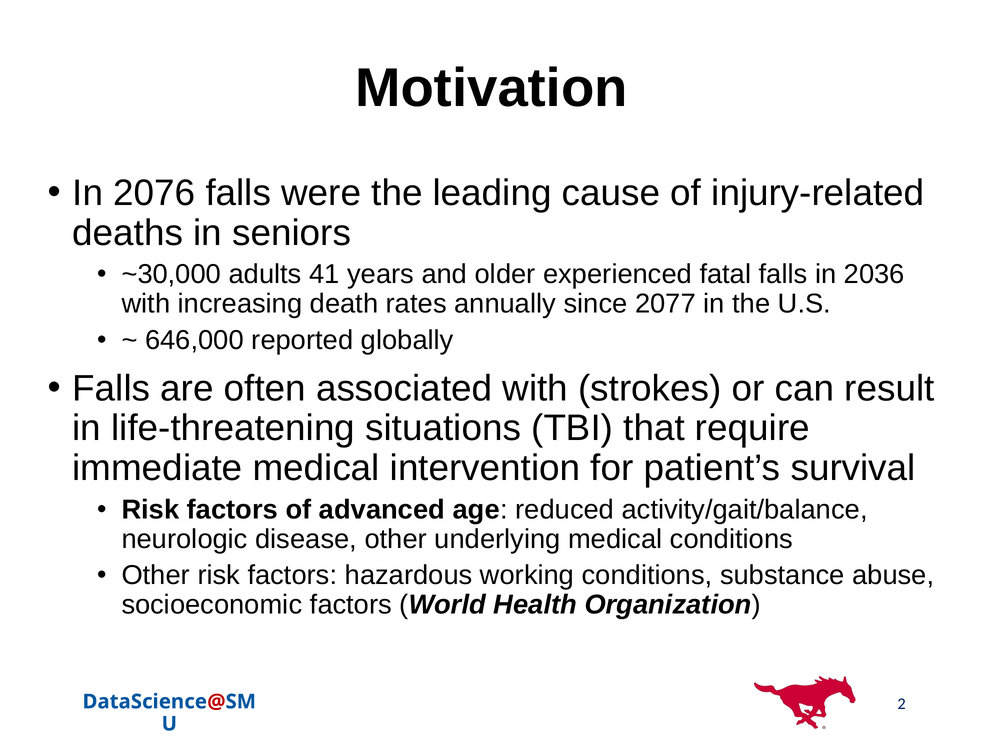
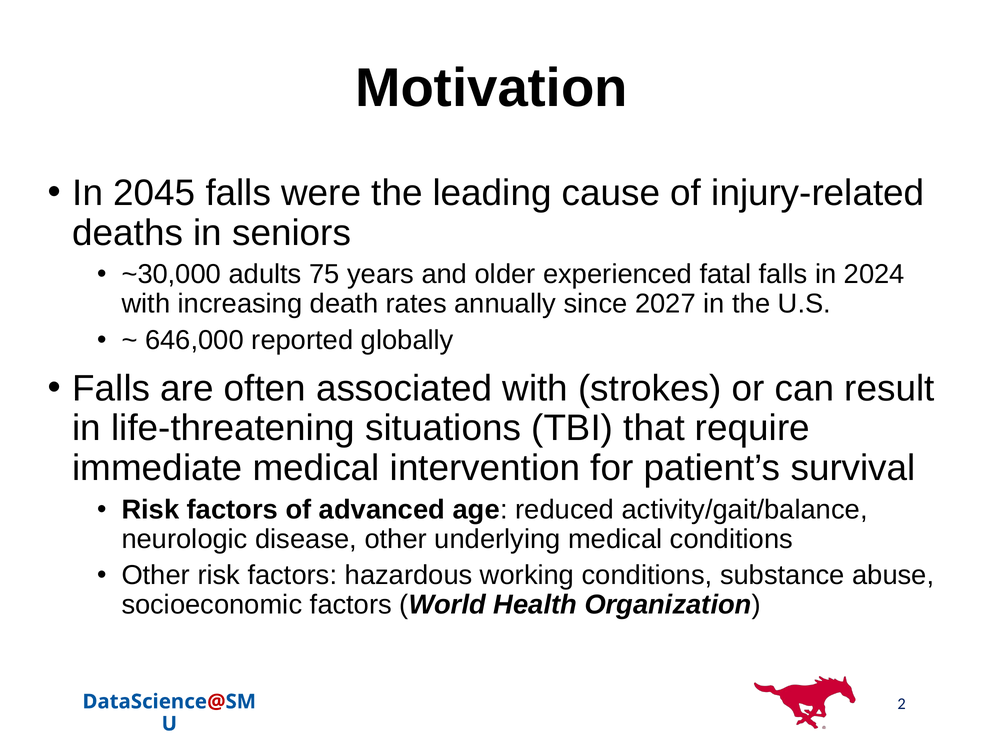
2076: 2076 -> 2045
41: 41 -> 75
2036: 2036 -> 2024
2077: 2077 -> 2027
